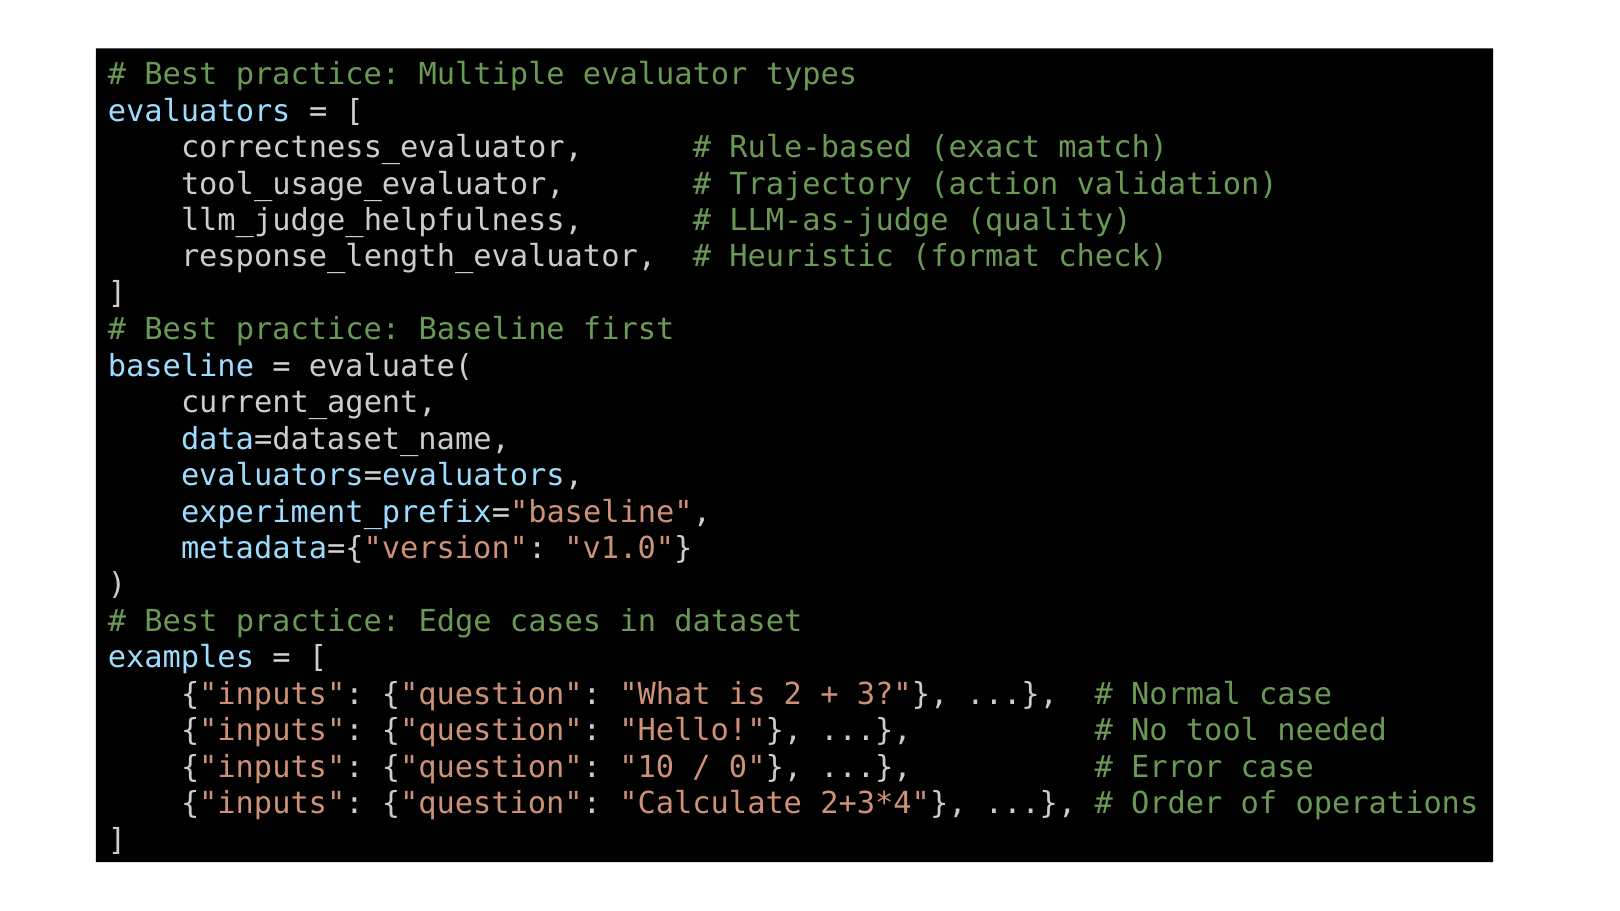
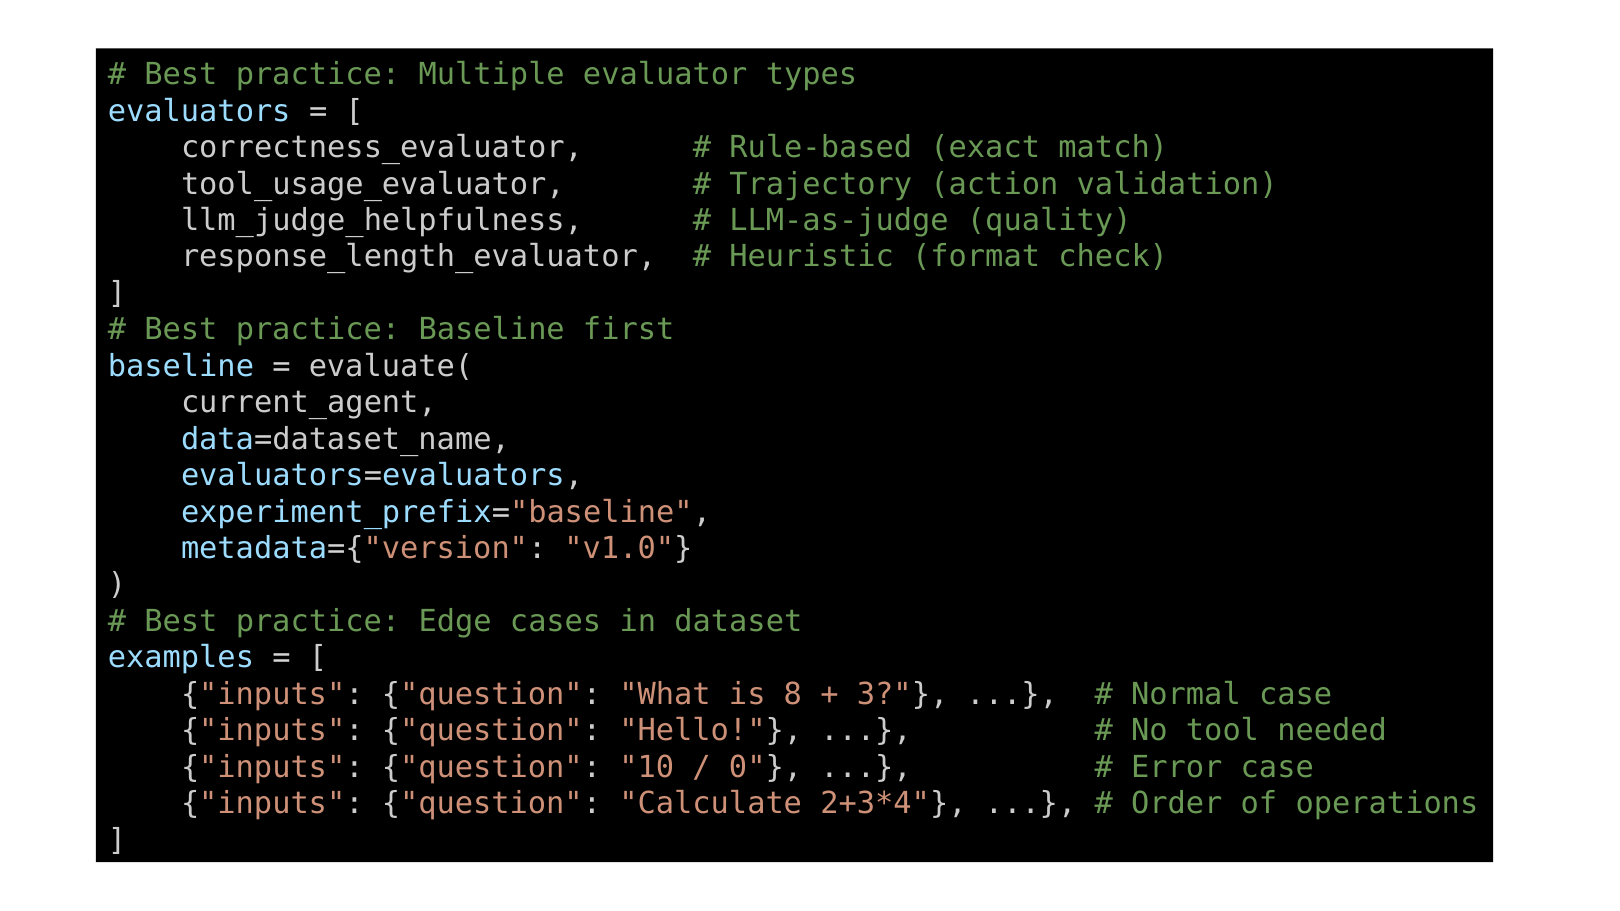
2: 2 -> 8
